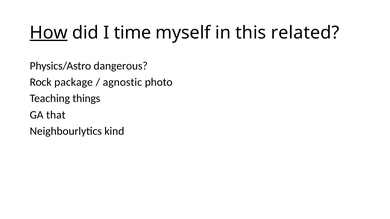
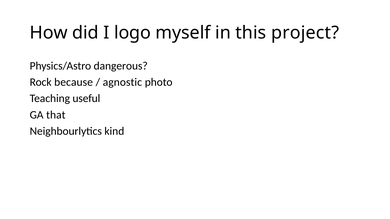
How underline: present -> none
time: time -> logo
related: related -> project
package: package -> because
things: things -> useful
